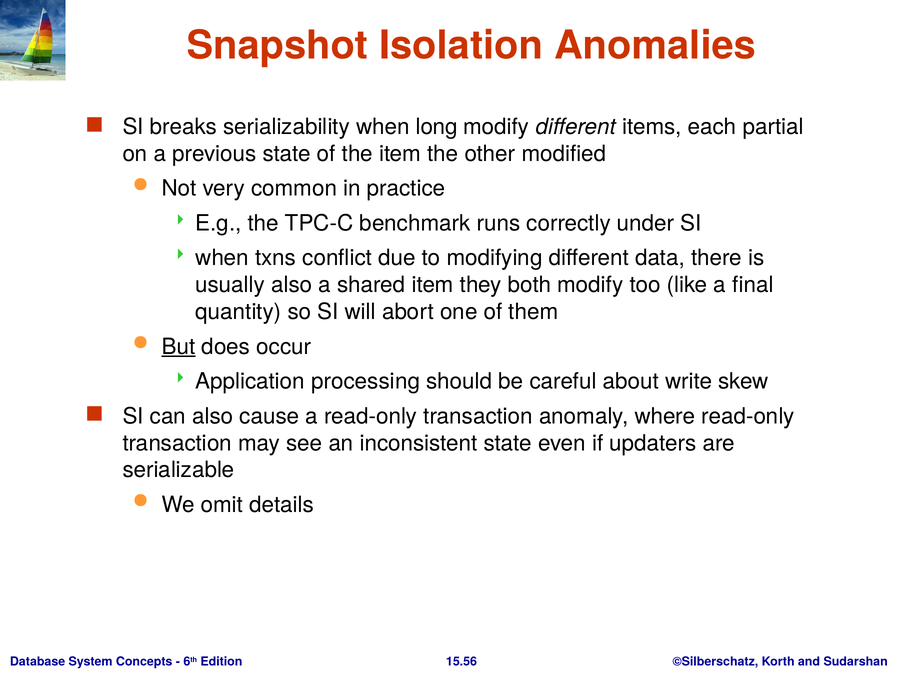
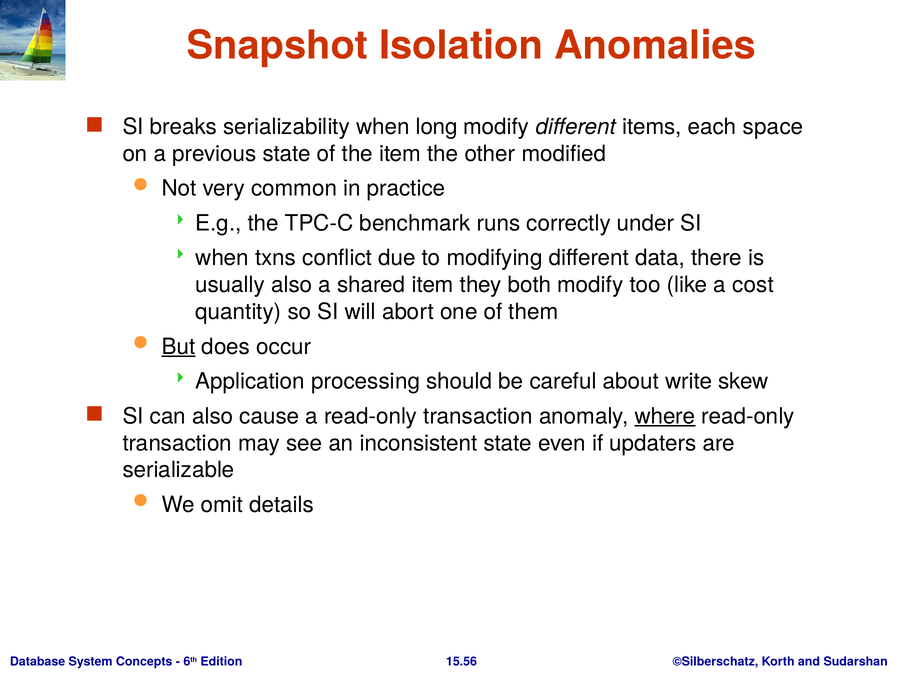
partial: partial -> space
final: final -> cost
where underline: none -> present
